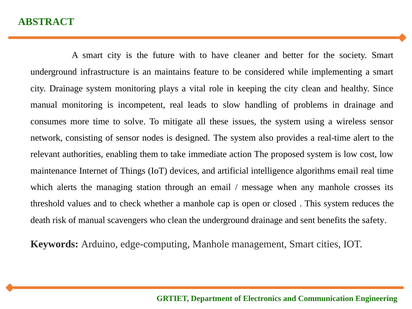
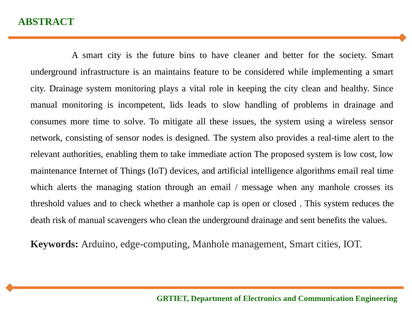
with: with -> bins
incompetent real: real -> lids
the safety: safety -> values
